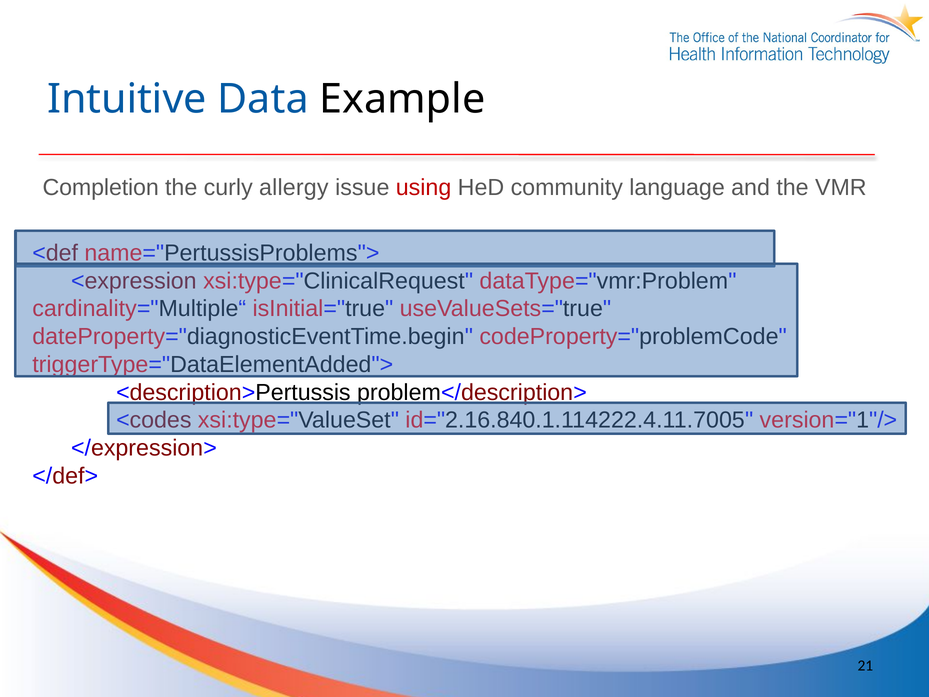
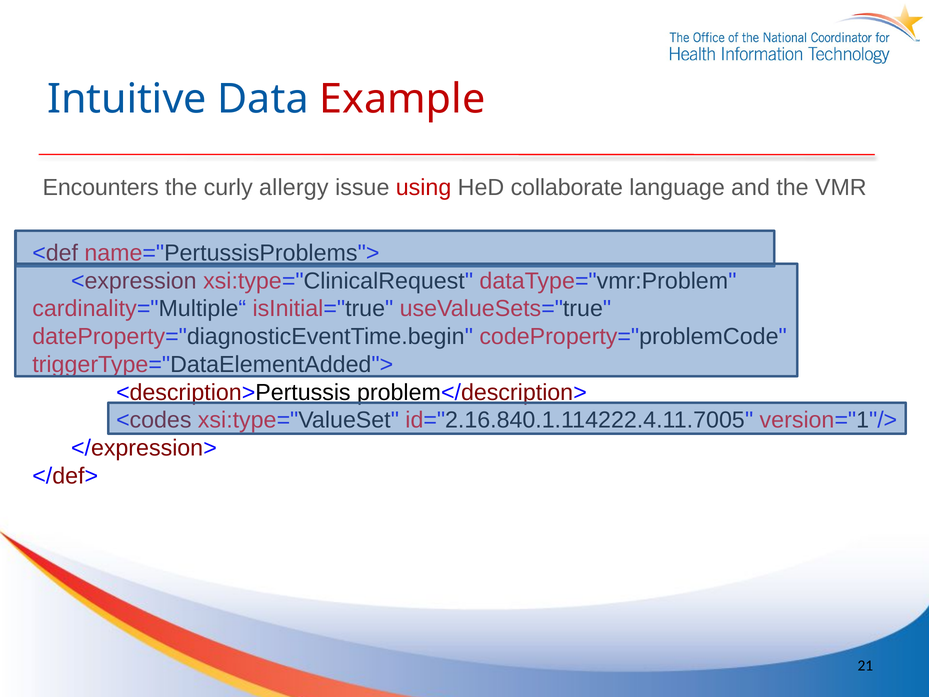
Example colour: black -> red
Completion: Completion -> Encounters
community: community -> collaborate
